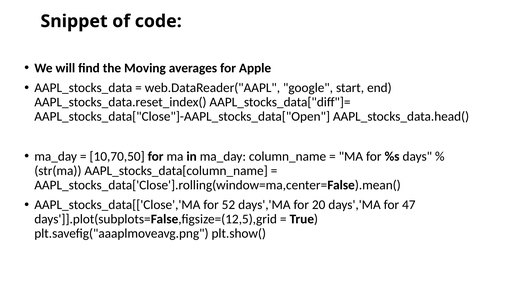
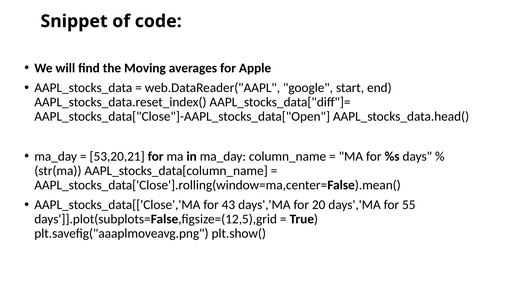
10,70,50: 10,70,50 -> 53,20,21
52: 52 -> 43
47: 47 -> 55
